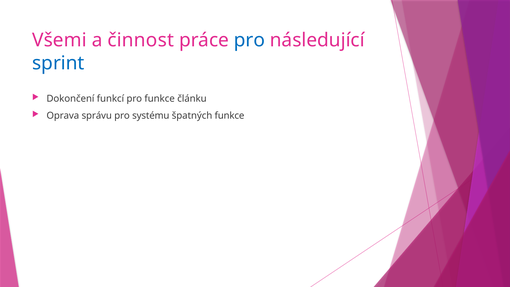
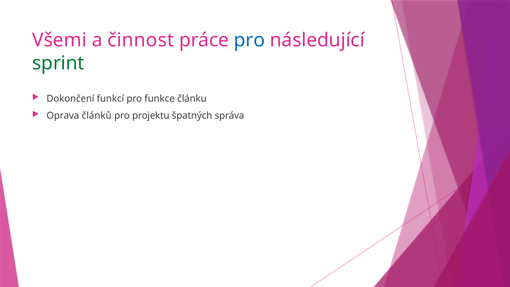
sprint colour: blue -> green
správu: správu -> článků
systému: systému -> projektu
špatných funkce: funkce -> správa
